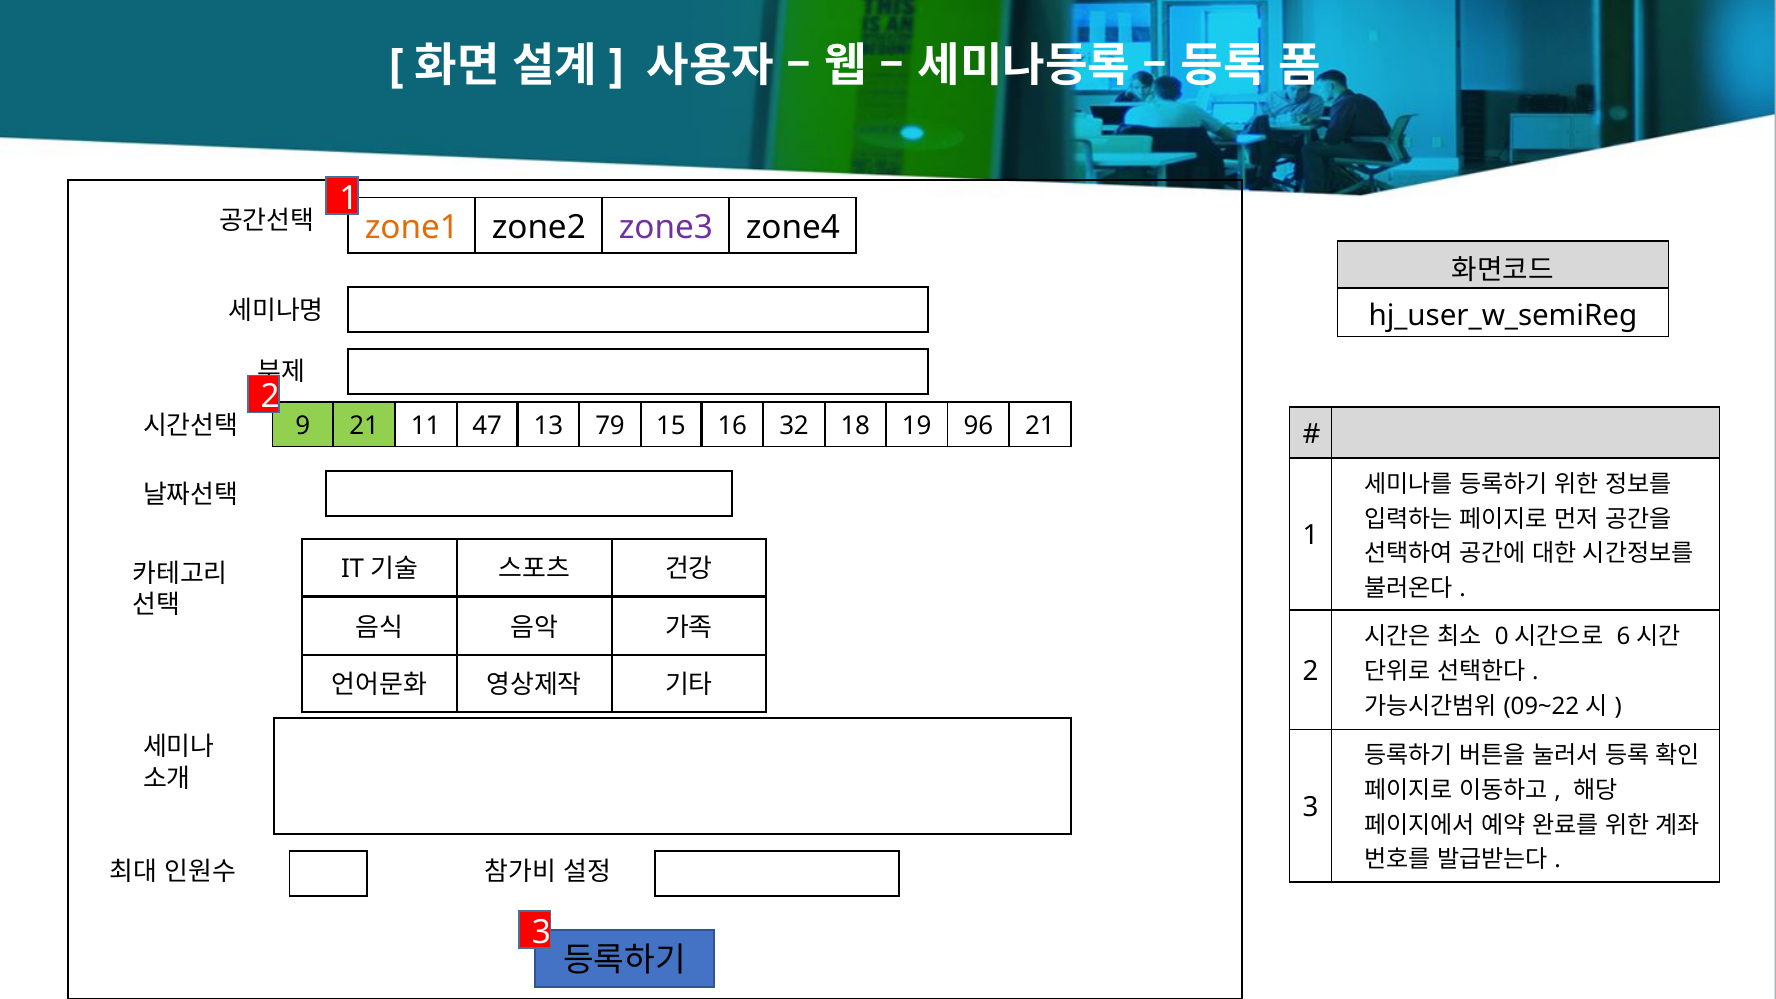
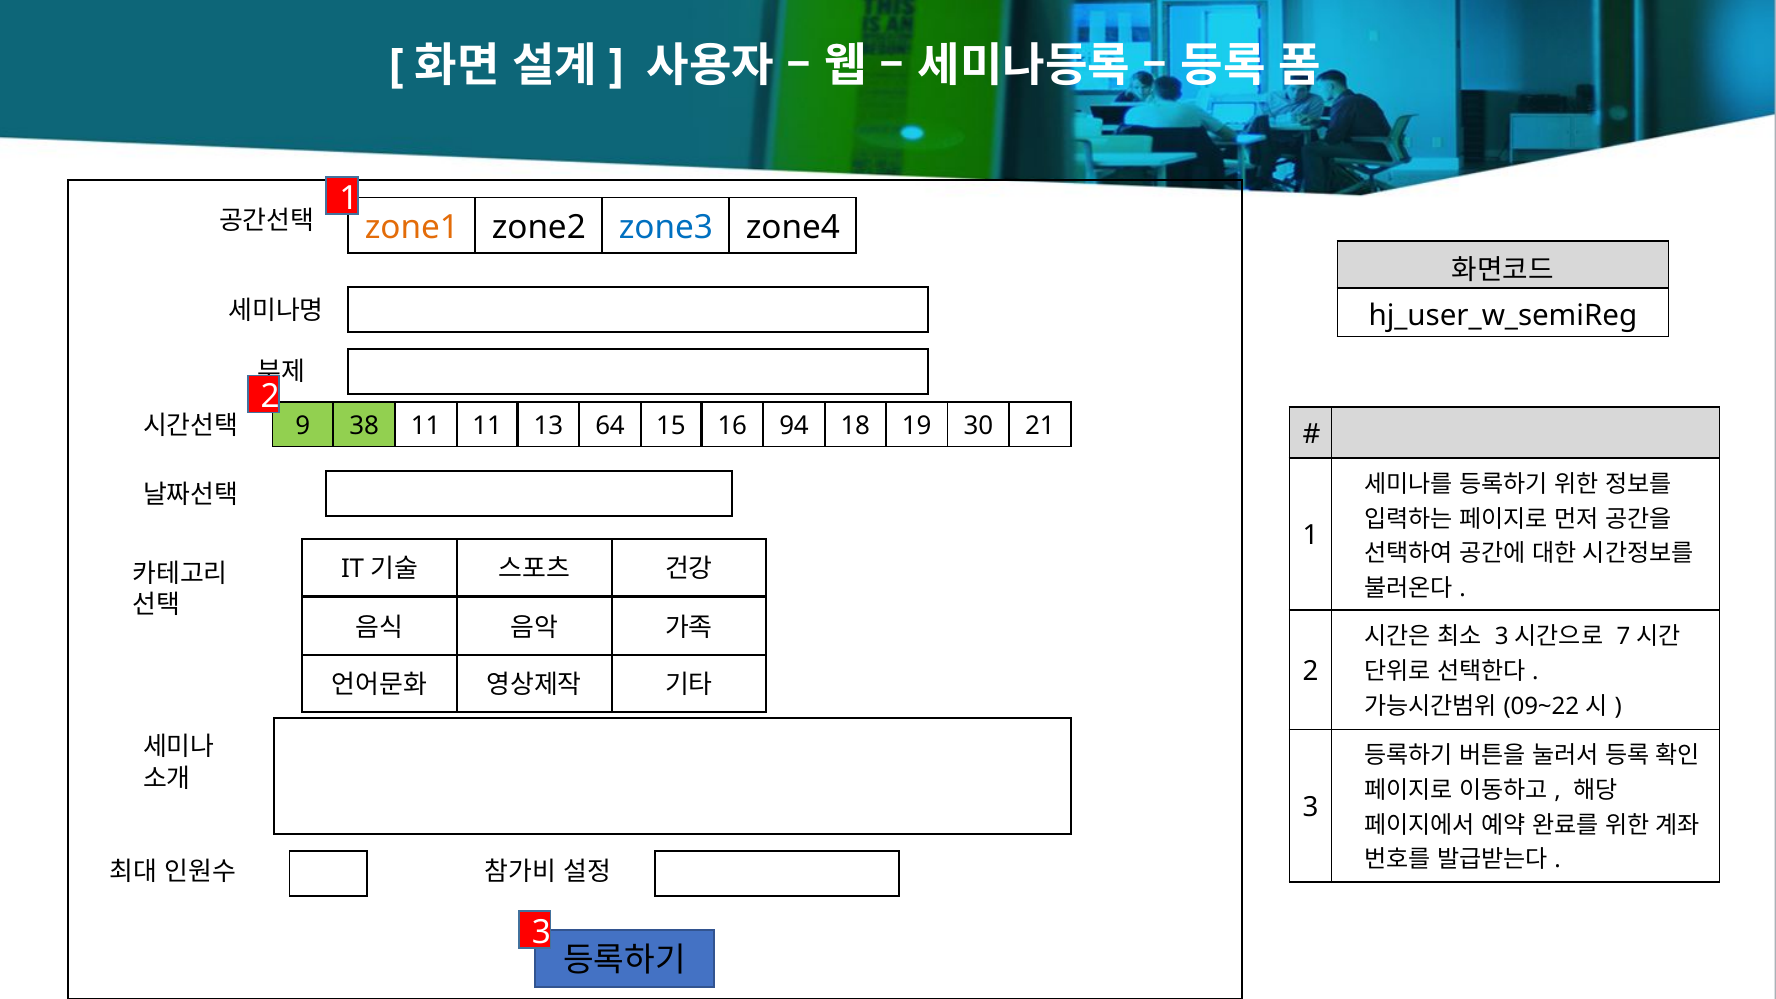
zone3 colour: purple -> blue
9 21: 21 -> 38
11 47: 47 -> 11
79: 79 -> 64
32: 32 -> 94
96: 96 -> 30
0 at (1502, 637): 0 -> 3
6: 6 -> 7
